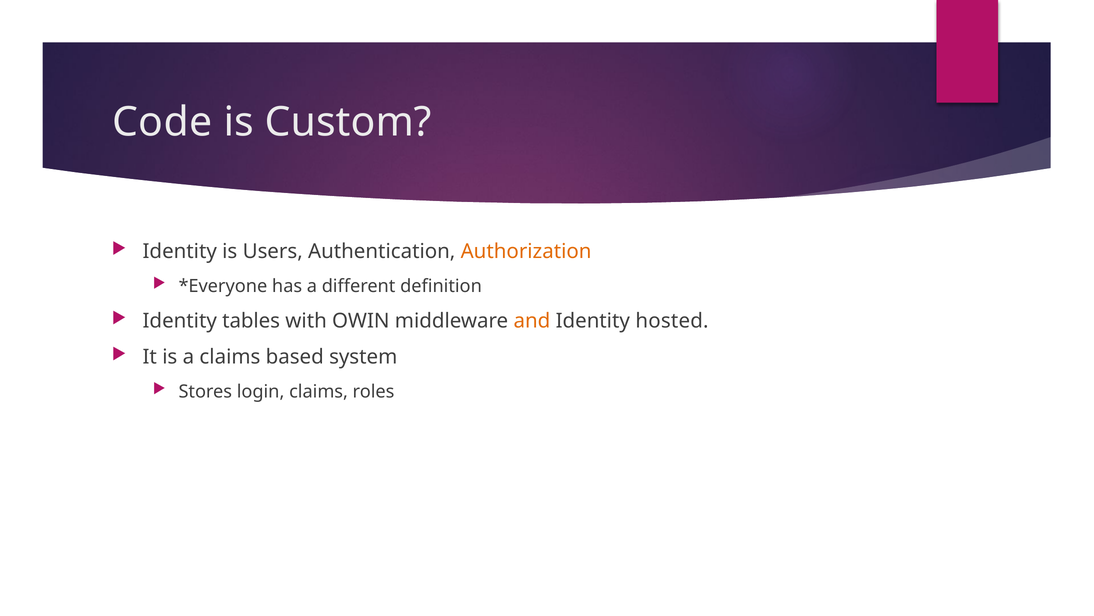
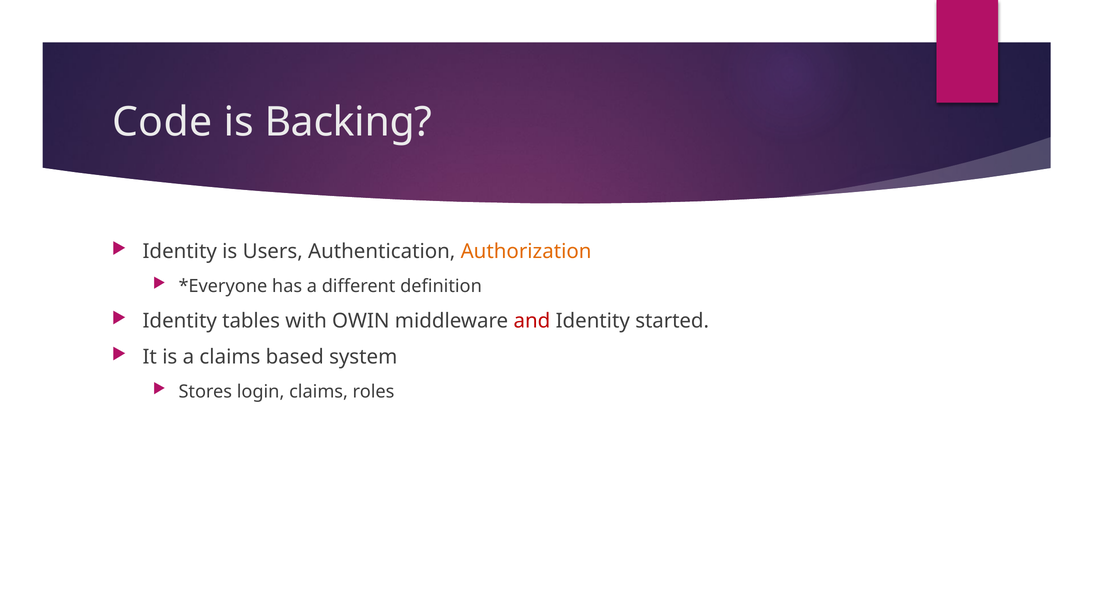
Custom: Custom -> Backing
and colour: orange -> red
hosted: hosted -> started
